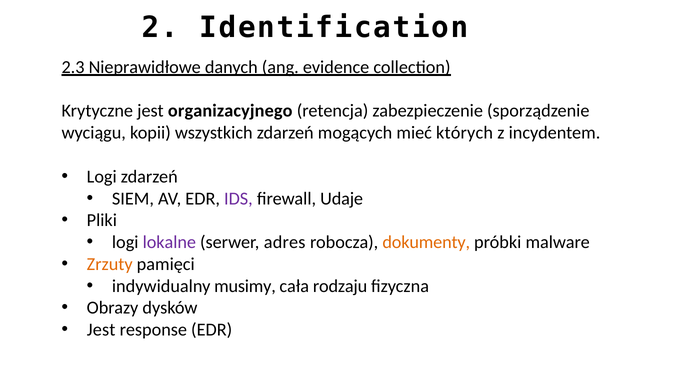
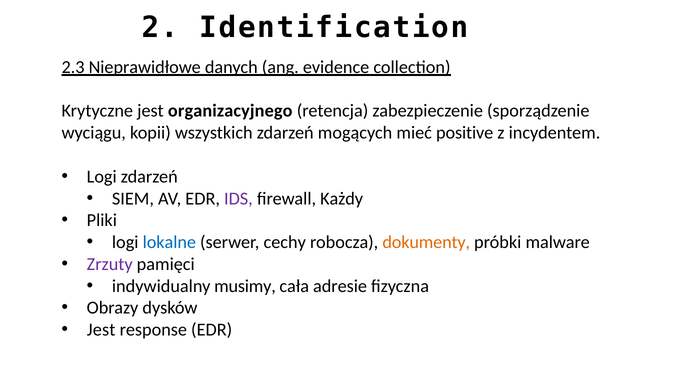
których: których -> positive
Udaje: Udaje -> Każdy
lokalne colour: purple -> blue
adres: adres -> cechy
Zrzuty colour: orange -> purple
rodzaju: rodzaju -> adresie
